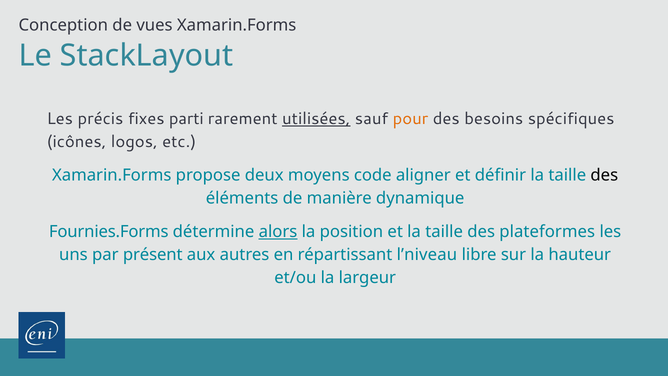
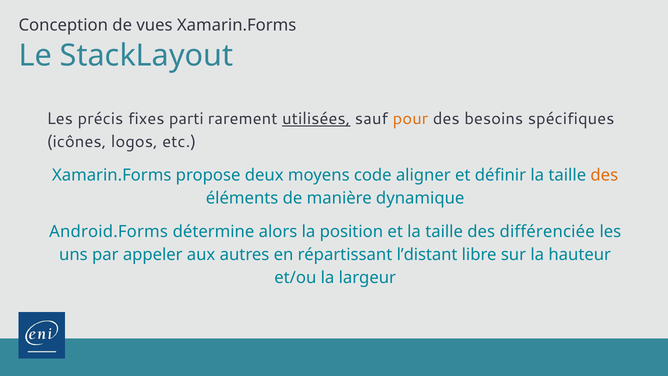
des at (604, 175) colour: black -> orange
Fournies.Forms: Fournies.Forms -> Android.Forms
alors underline: present -> none
plateformes: plateformes -> différenciée
présent: présent -> appeler
l’niveau: l’niveau -> l’distant
